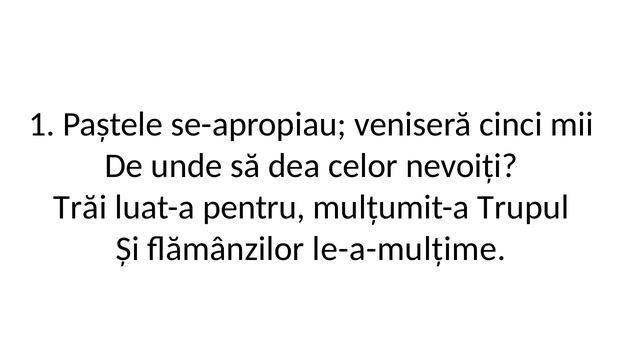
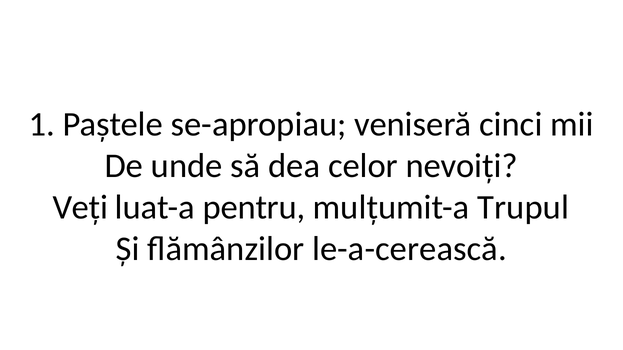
Trăi: Trăi -> Veți
le-a-mulțime: le-a-mulțime -> le-a-cerească
